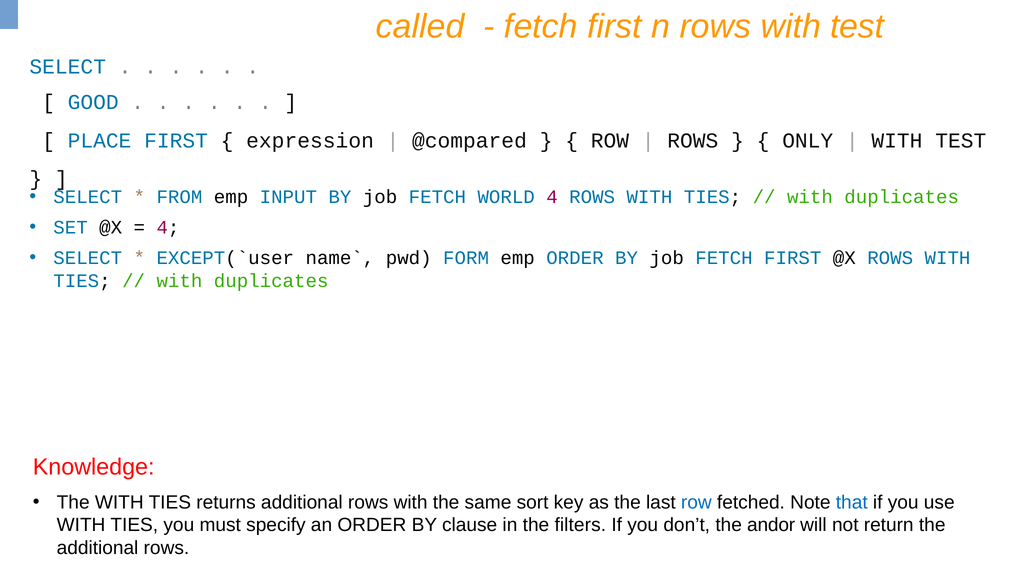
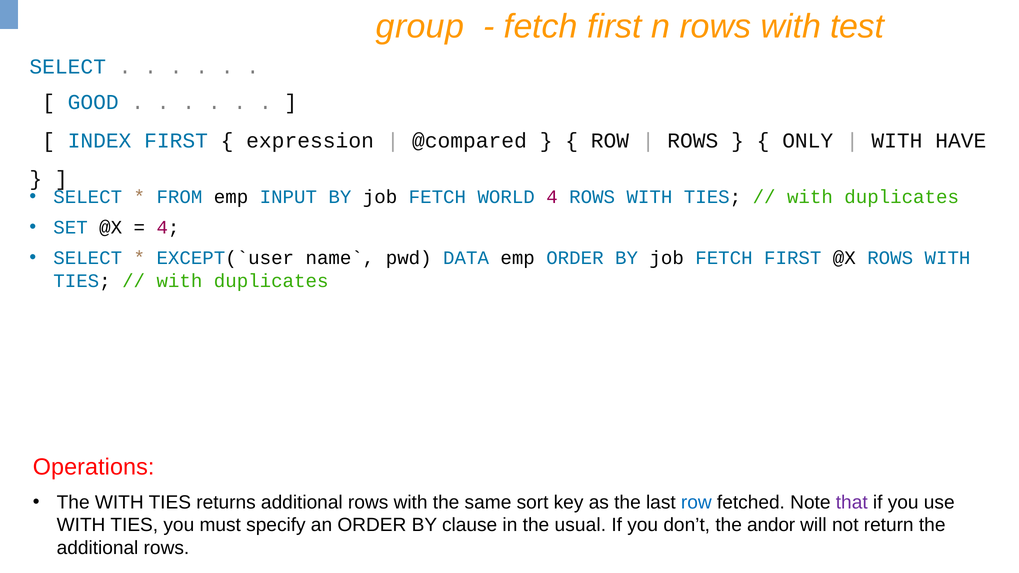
called: called -> group
PLACE: PLACE -> INDEX
TEST at (961, 141): TEST -> HAVE
FORM: FORM -> DATA
Knowledge: Knowledge -> Operations
that colour: blue -> purple
filters: filters -> usual
